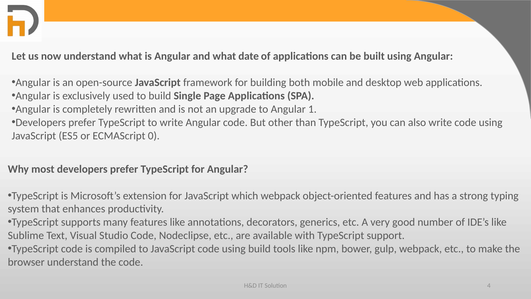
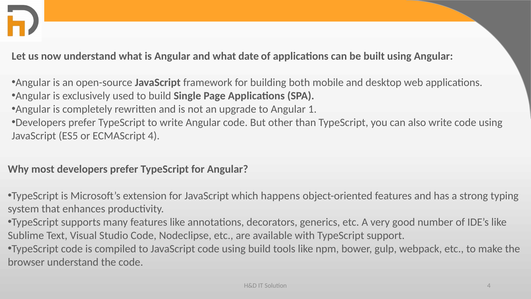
ECMAScript 0: 0 -> 4
which webpack: webpack -> happens
